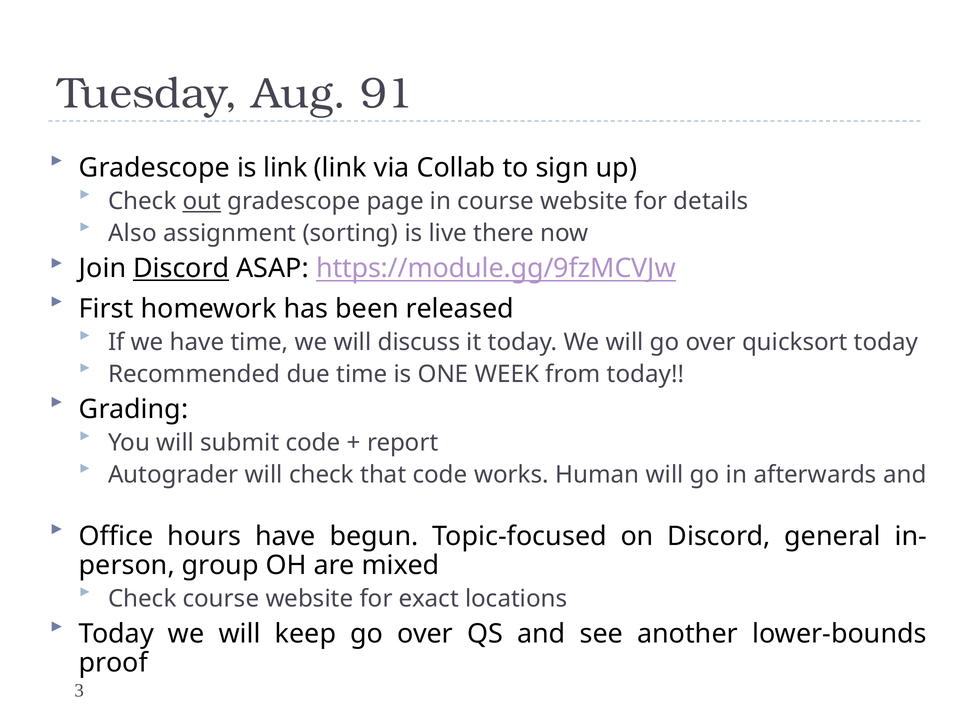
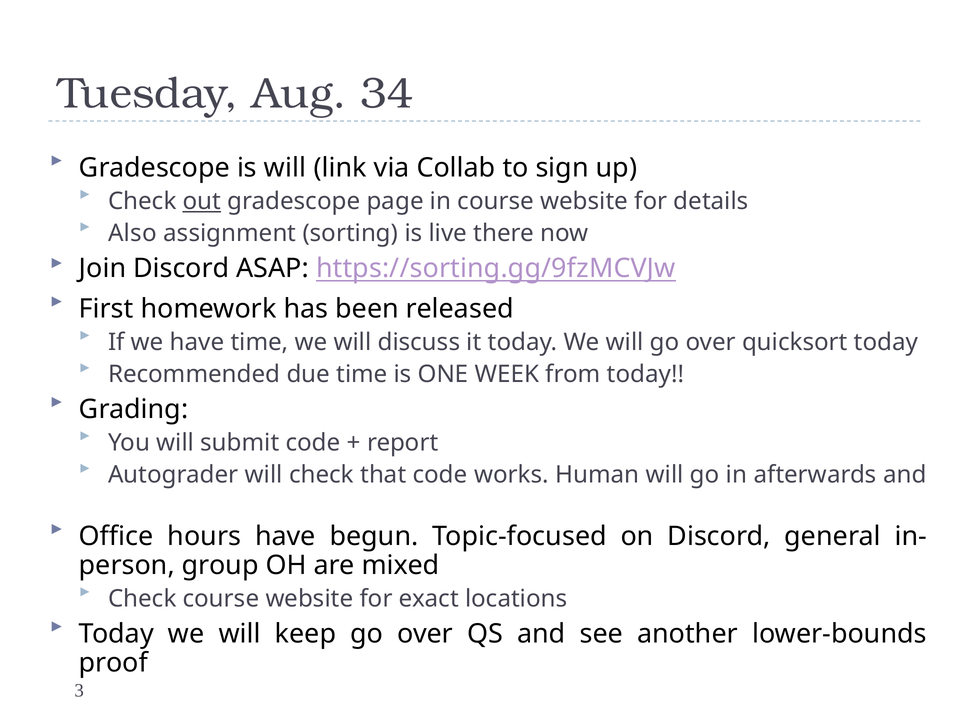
91: 91 -> 34
is link: link -> will
Discord at (181, 269) underline: present -> none
https://module.gg/9fzMCVJw: https://module.gg/9fzMCVJw -> https://sorting.gg/9fzMCVJw
